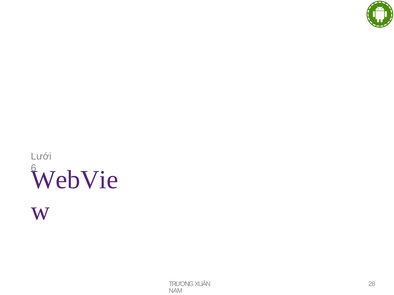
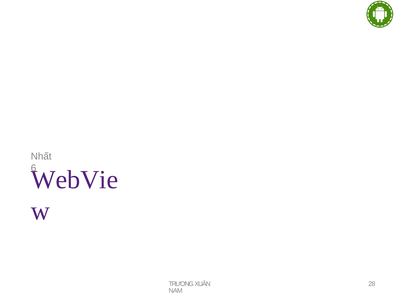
Lưới: Lưới -> Nhất
